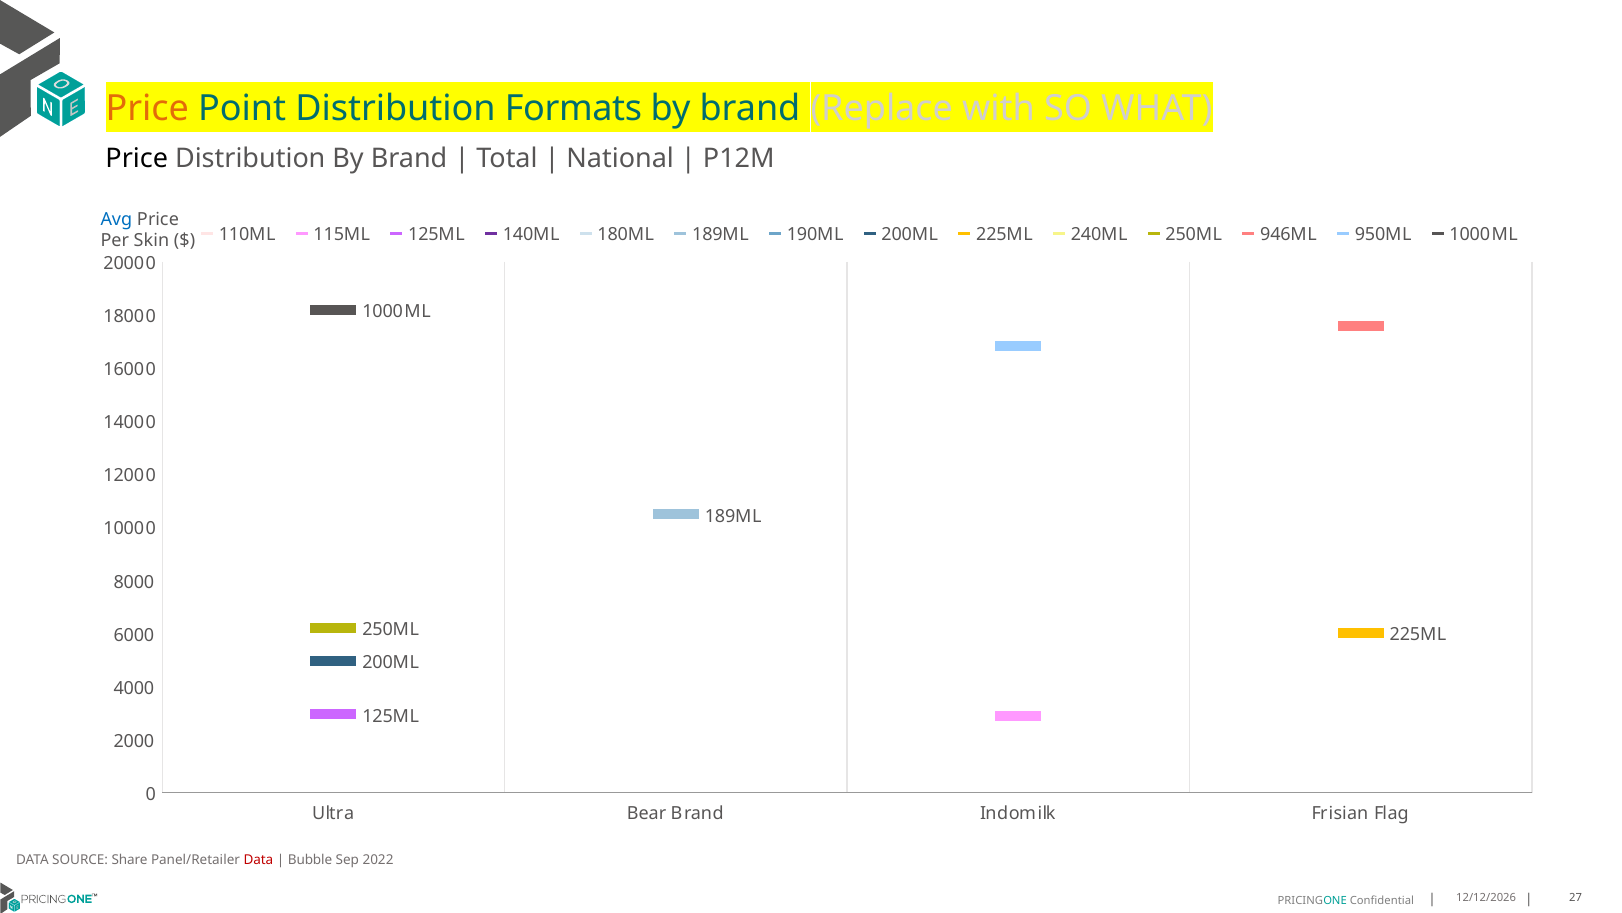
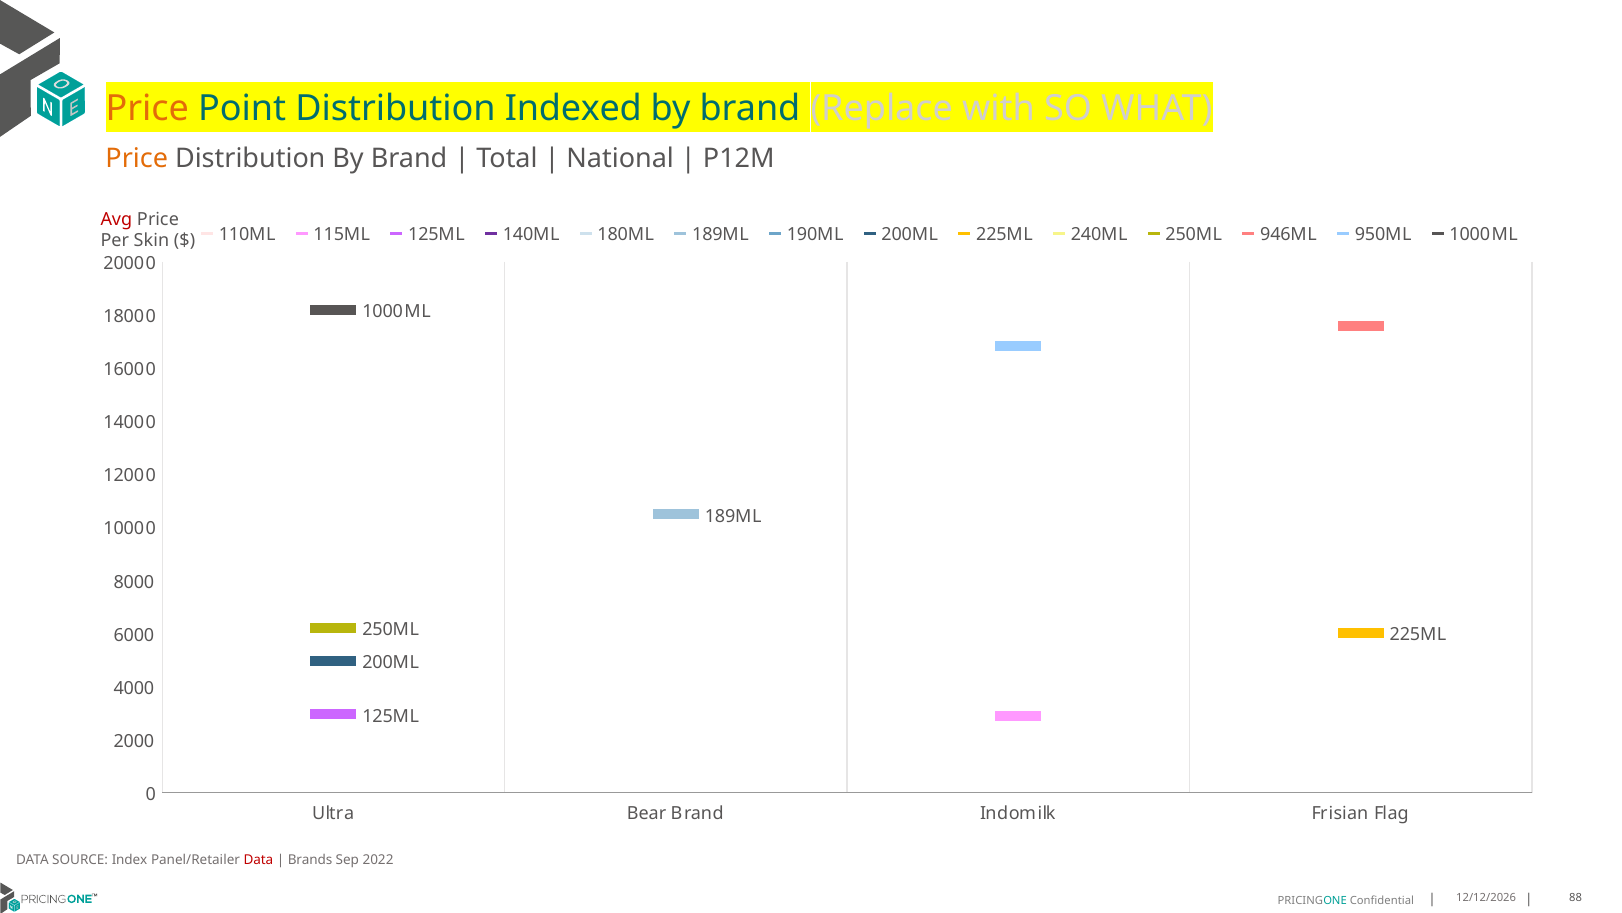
Formats: Formats -> Indexed
Price at (137, 158) colour: black -> orange
Avg colour: blue -> red
Share: Share -> Index
Bubble: Bubble -> Brands
27: 27 -> 88
